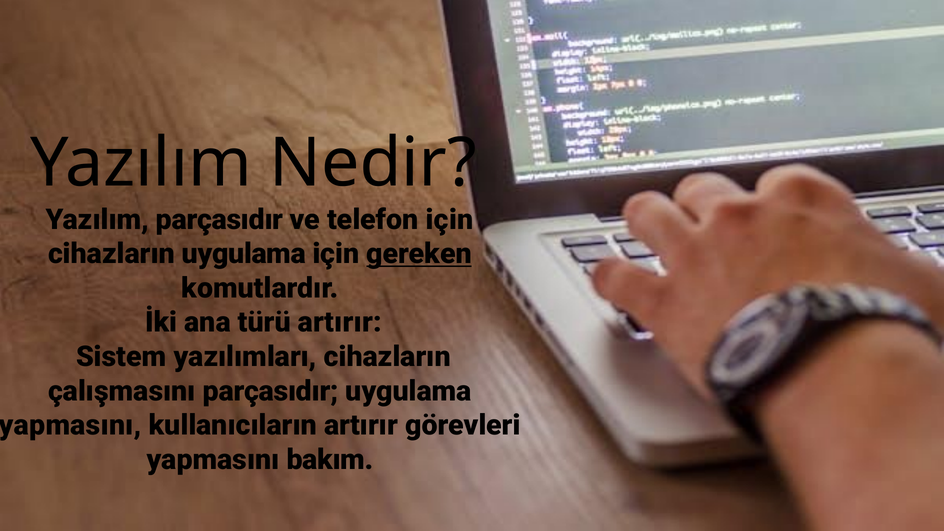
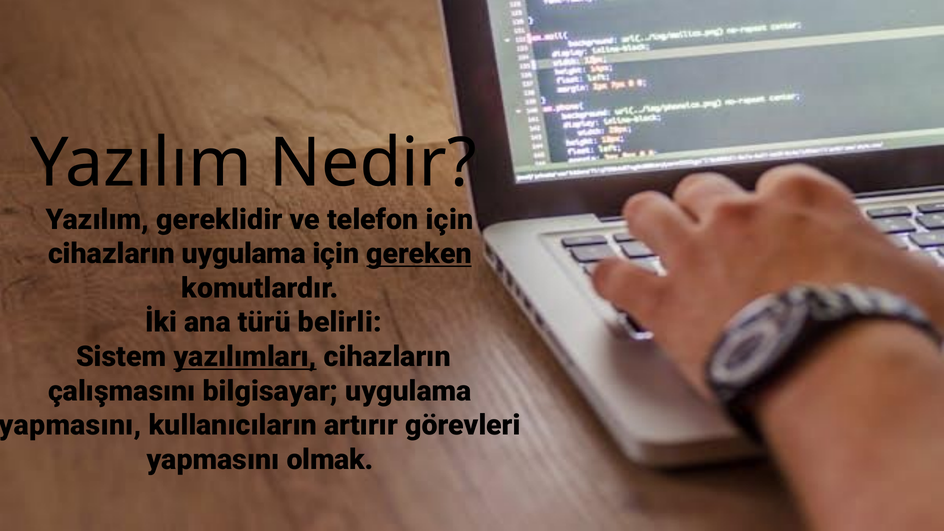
Yazılım parçasıdır: parçasıdır -> gereklidir
türü artırır: artırır -> belirli
yazılımları underline: none -> present
çalışmasını parçasıdır: parçasıdır -> bilgisayar
bakım: bakım -> olmak
